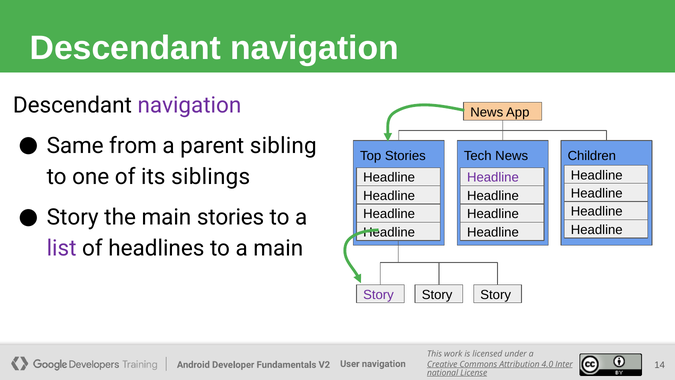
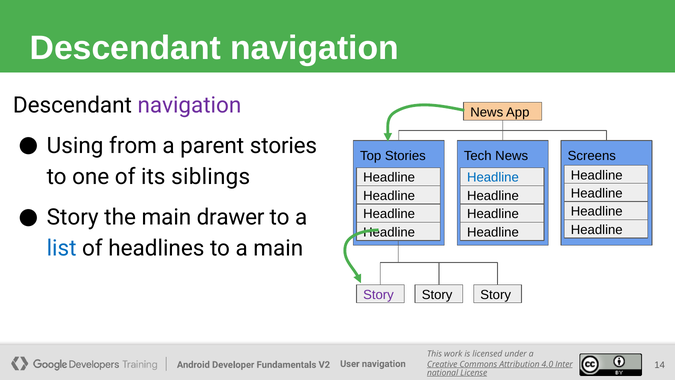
Same: Same -> Using
parent sibling: sibling -> stories
Children: Children -> Screens
Headline at (493, 178) colour: purple -> blue
main stories: stories -> drawer
list colour: purple -> blue
